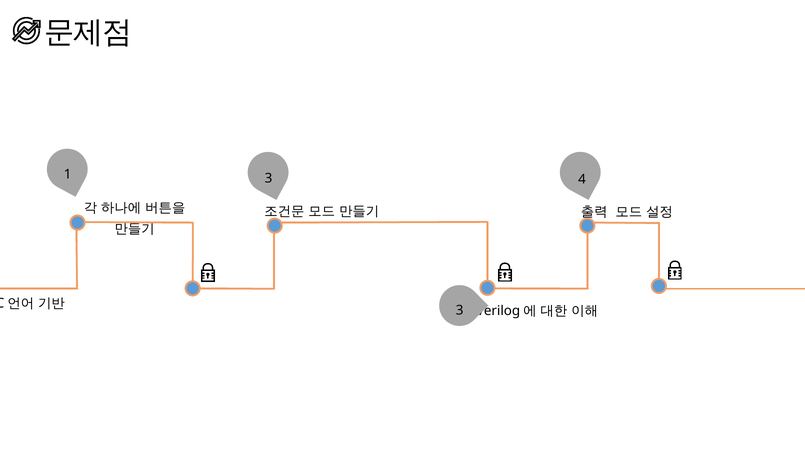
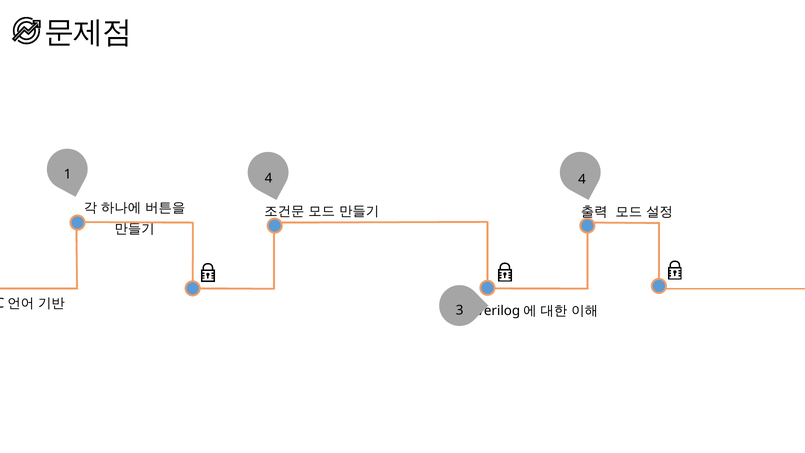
1 3: 3 -> 4
